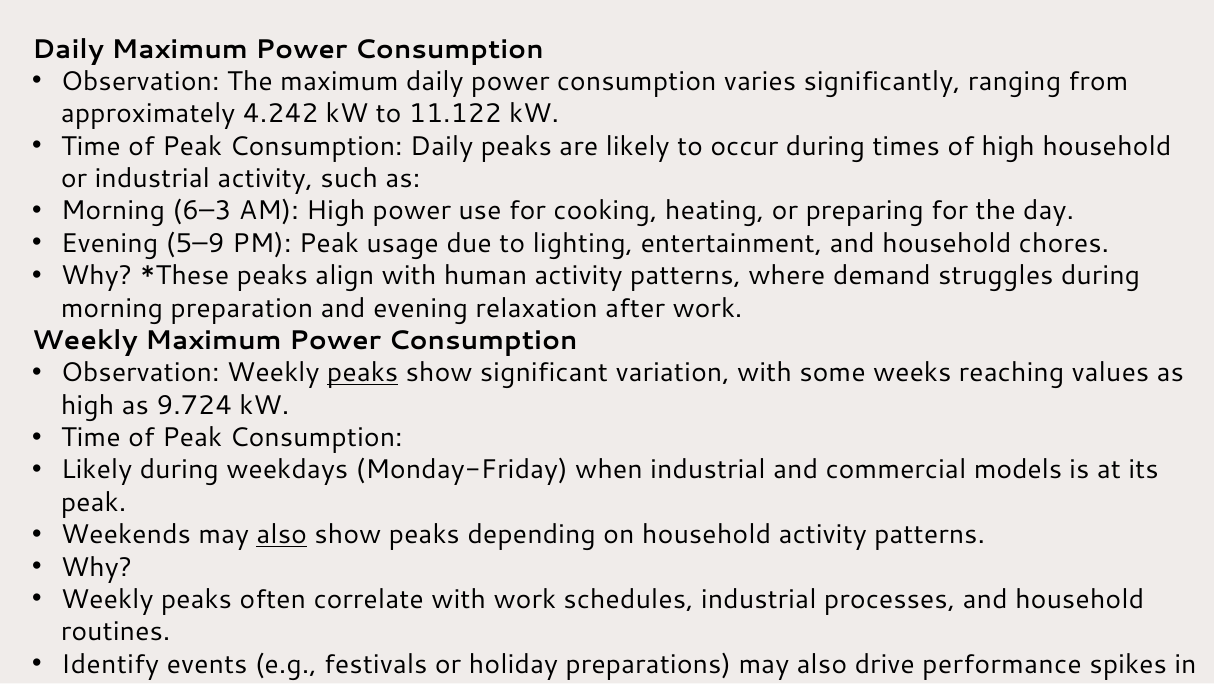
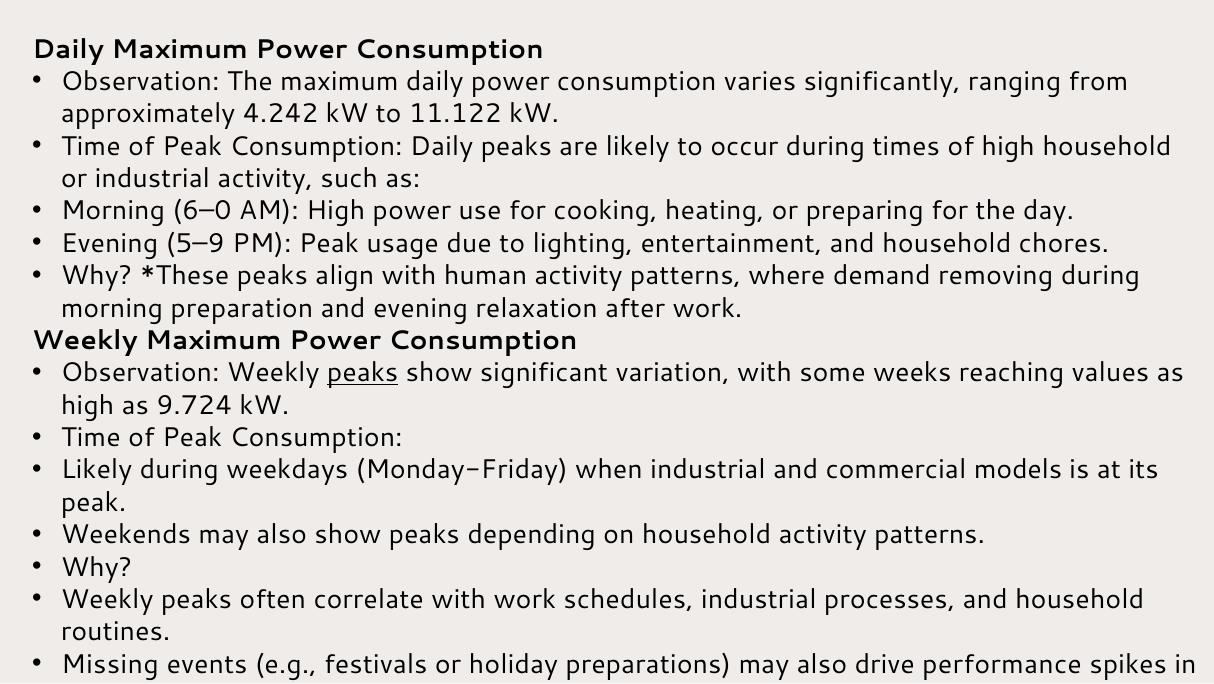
6–3: 6–3 -> 6–0
struggles: struggles -> removing
also at (282, 535) underline: present -> none
Identify: Identify -> Missing
